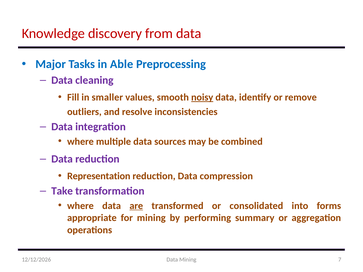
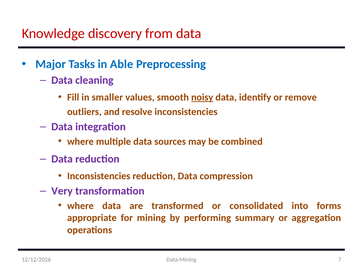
Representation at (99, 176): Representation -> Inconsistencies
Take: Take -> Very
are underline: present -> none
